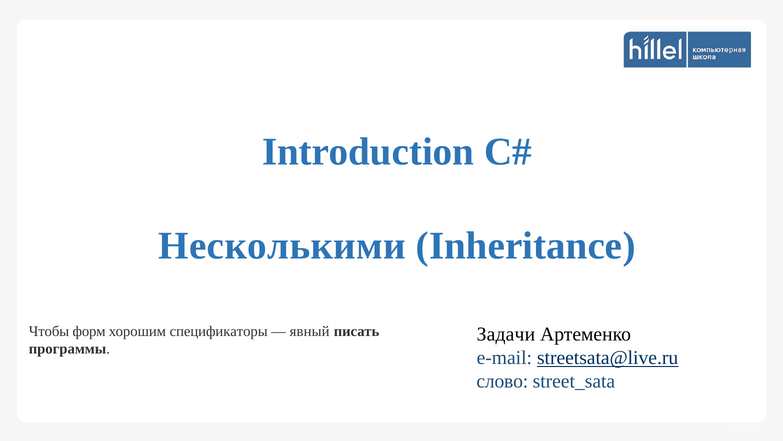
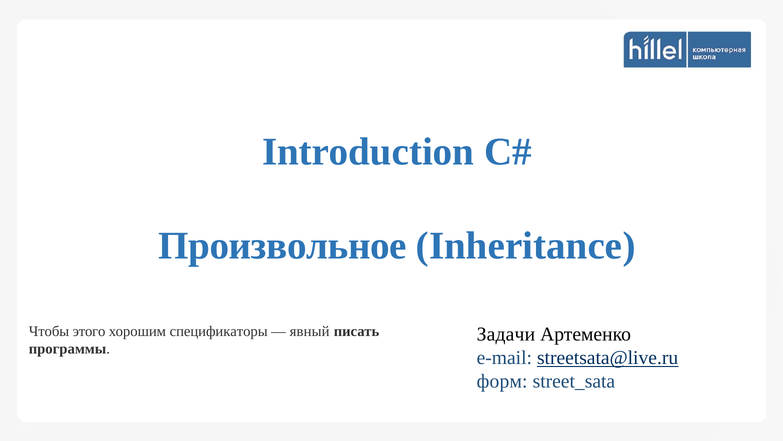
Несколькими: Несколькими -> Произвольное
форм: форм -> этого
слово: слово -> форм
